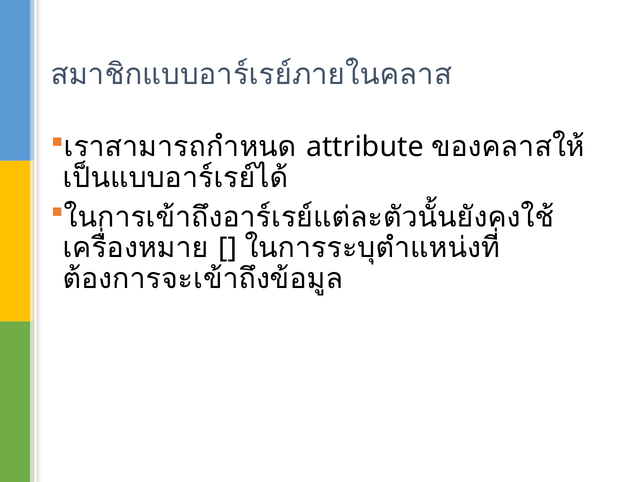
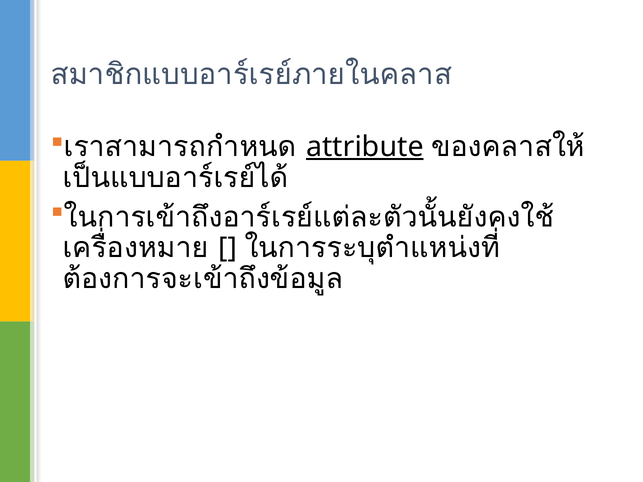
attribute underline: none -> present
